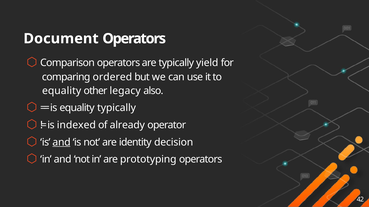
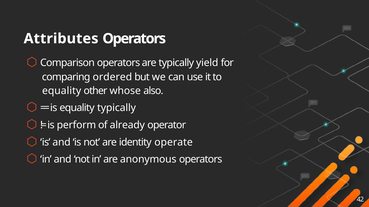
Document: Document -> Attributes
legacy: legacy -> whose
indexed: indexed -> perform
and at (62, 143) underline: present -> none
decision: decision -> operate
prototyping: prototyping -> anonymous
